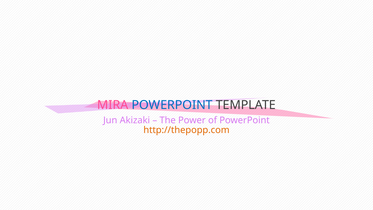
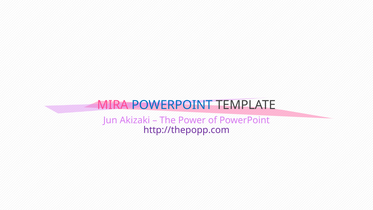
http://thepopp.com colour: orange -> purple
